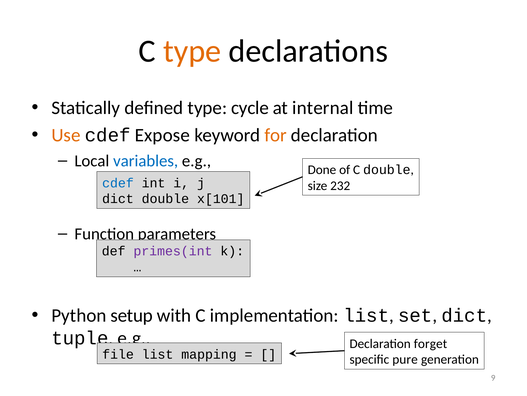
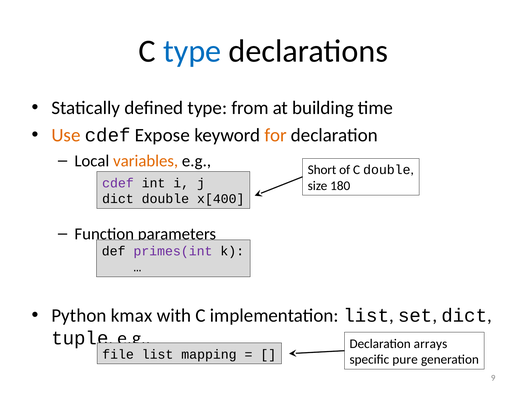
type at (192, 51) colour: orange -> blue
cycle: cycle -> from
internal: internal -> building
variables colour: blue -> orange
Done: Done -> Short
cdef at (118, 183) colour: blue -> purple
232: 232 -> 180
x[101: x[101 -> x[400
setup: setup -> kmax
forget: forget -> arrays
